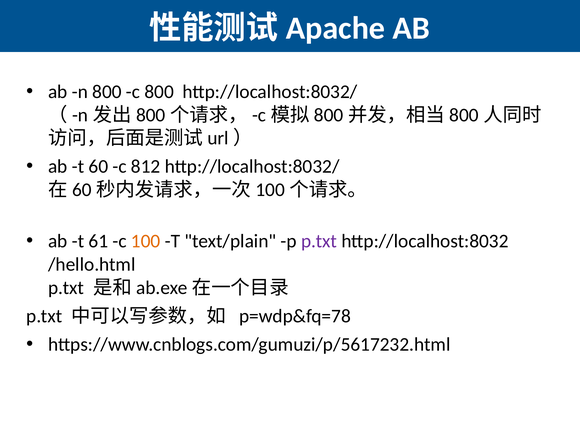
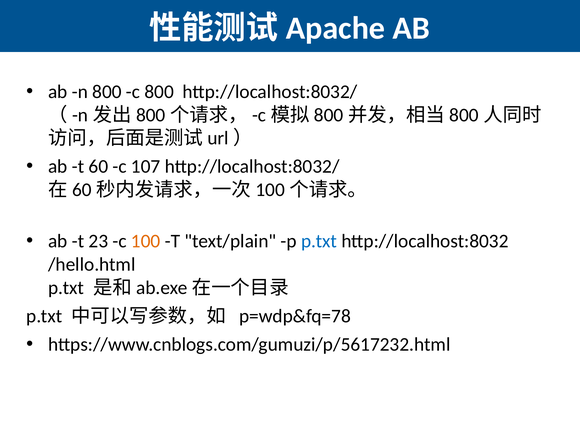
812: 812 -> 107
61: 61 -> 23
p.txt at (319, 241) colour: purple -> blue
